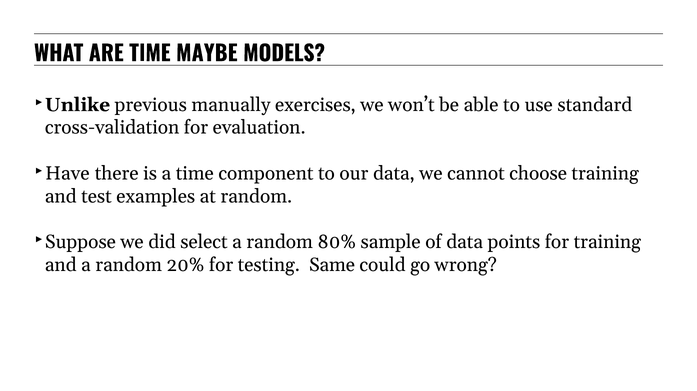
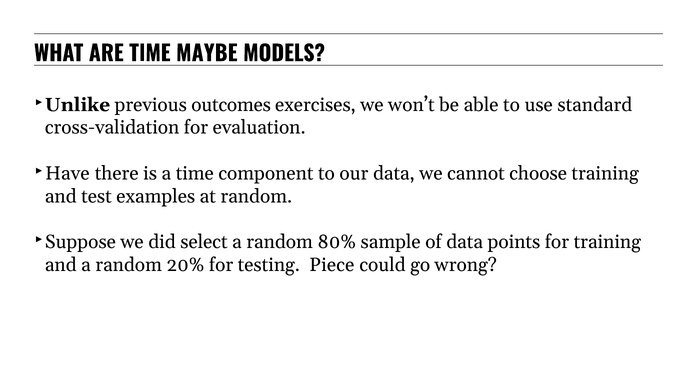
manually: manually -> outcomes
Same: Same -> Piece
